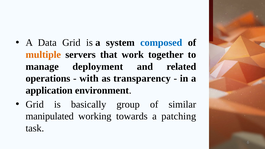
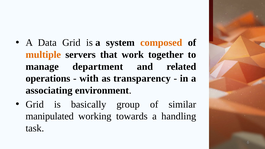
composed colour: blue -> orange
deployment: deployment -> department
application: application -> associating
patching: patching -> handling
